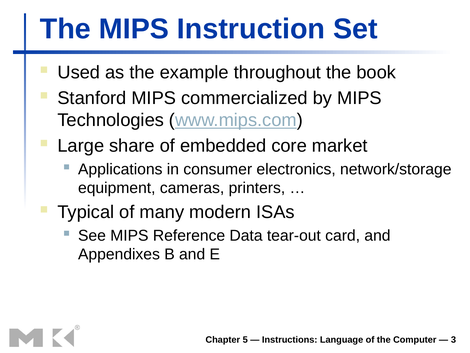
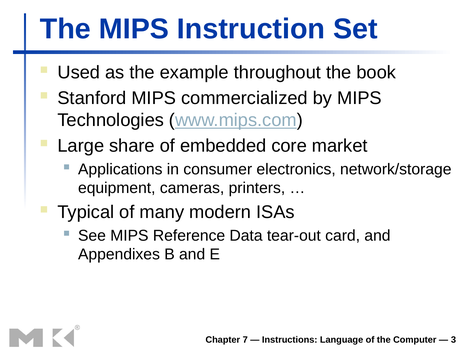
5: 5 -> 7
